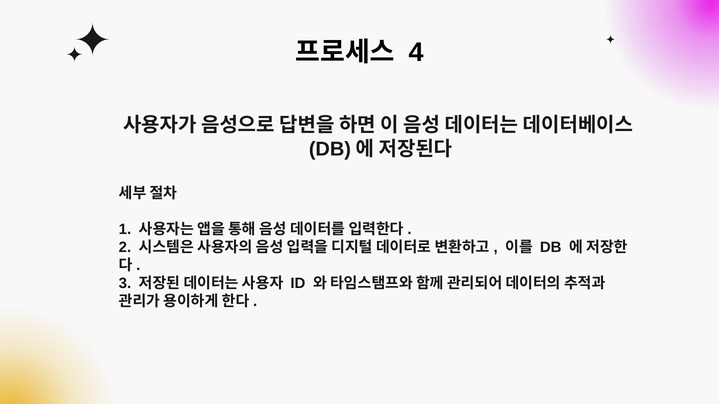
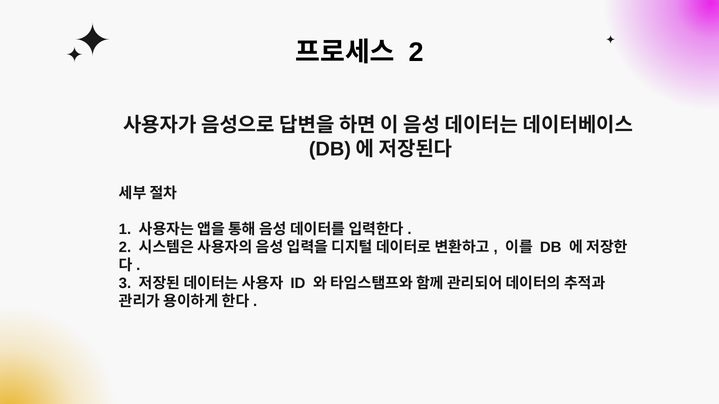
4 at (416, 53): 4 -> 2
